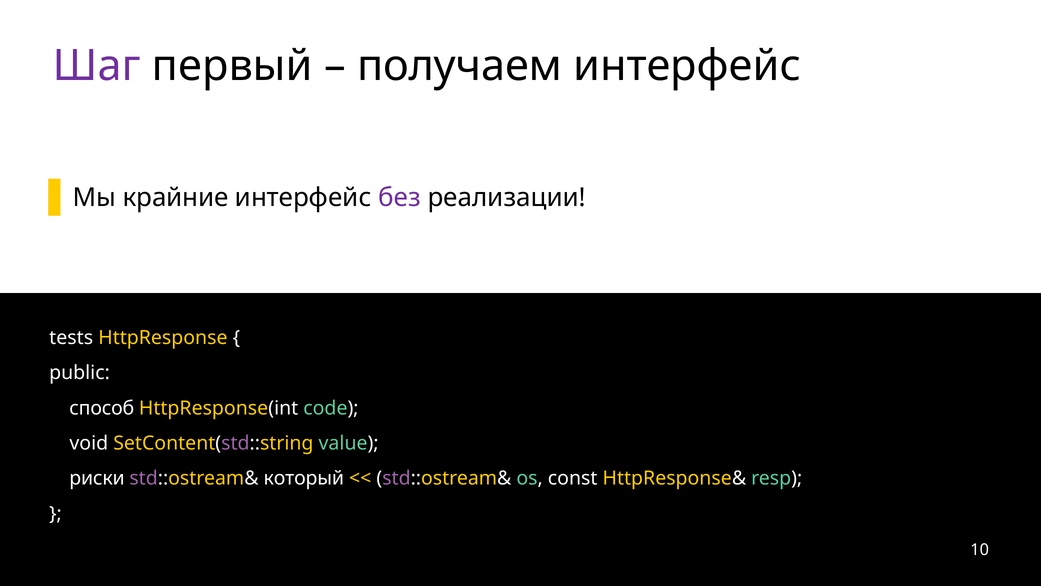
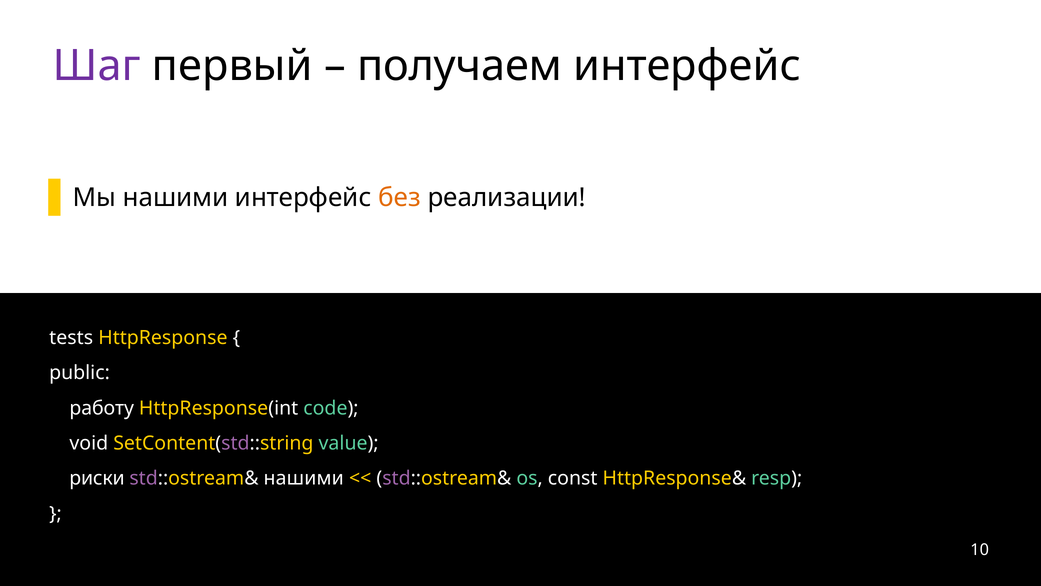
Мы крайние: крайние -> нашими
без colour: purple -> orange
способ: способ -> работу
std::ostream& который: который -> нашими
